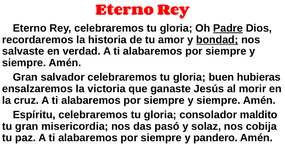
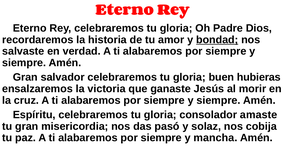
Padre underline: present -> none
maldito: maldito -> amaste
pandero: pandero -> mancha
